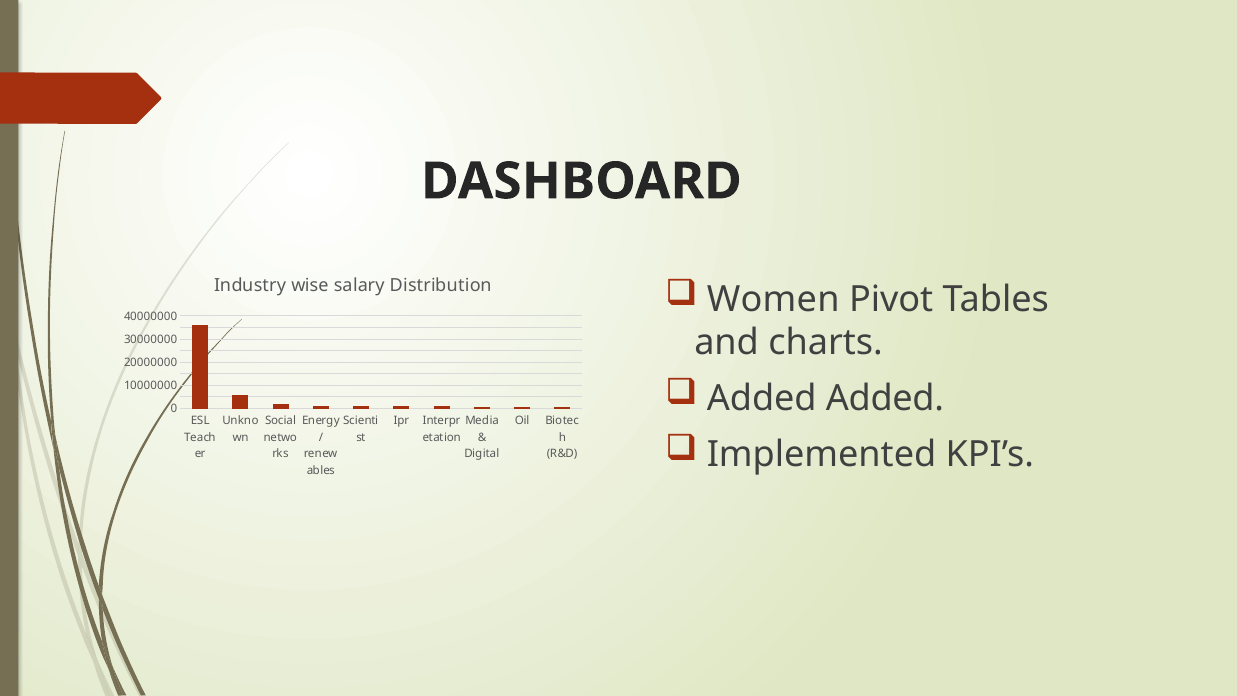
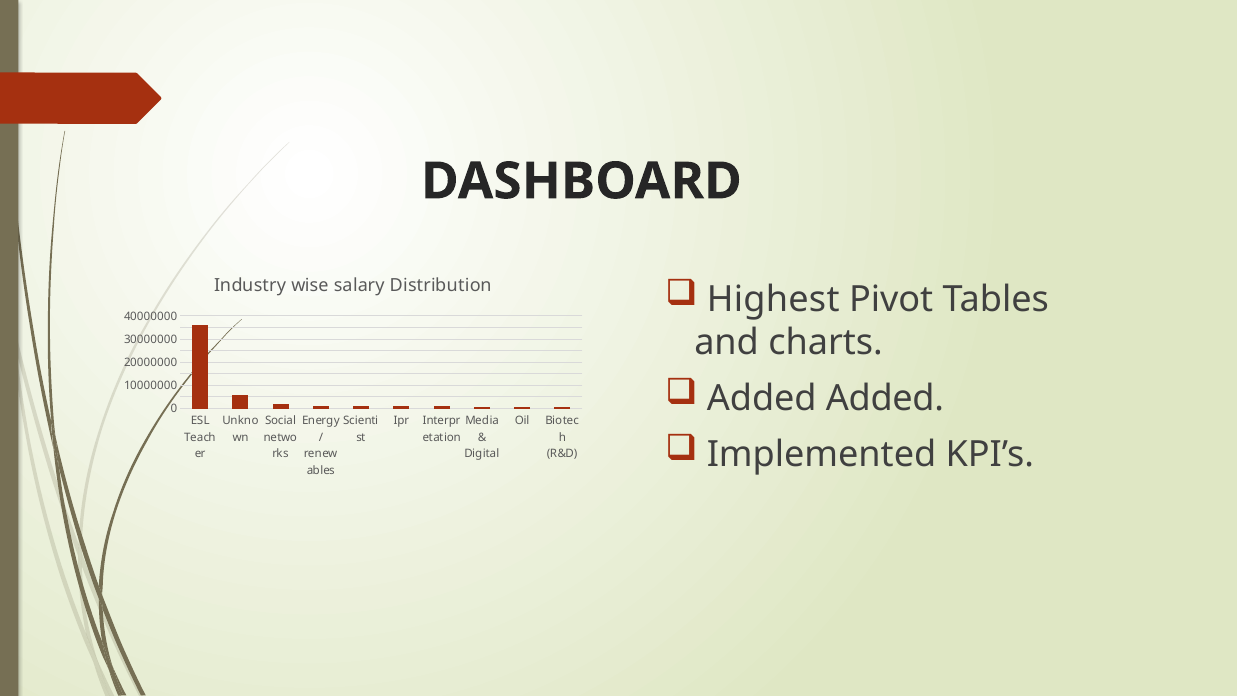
Women: Women -> Highest
